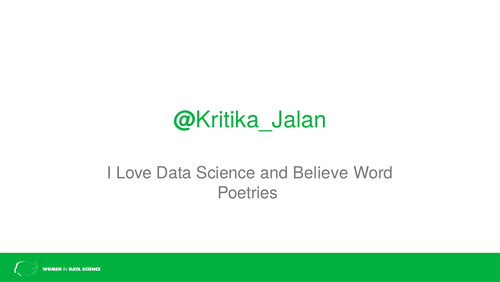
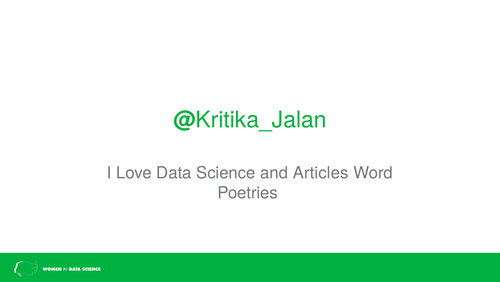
Believe: Believe -> Articles
